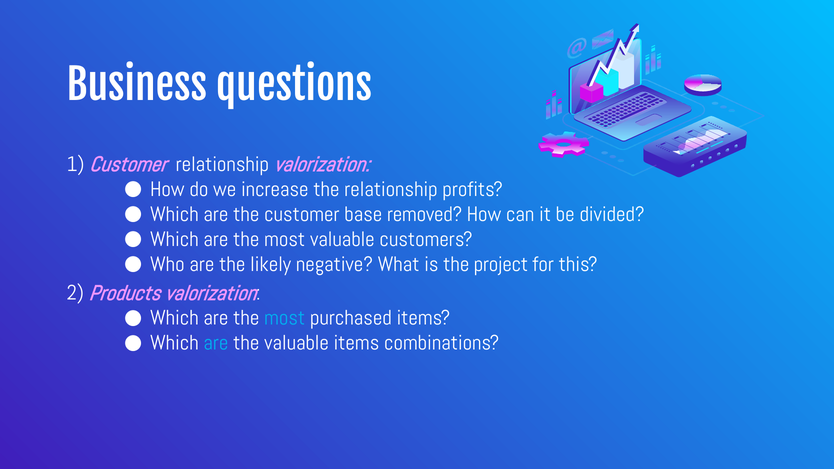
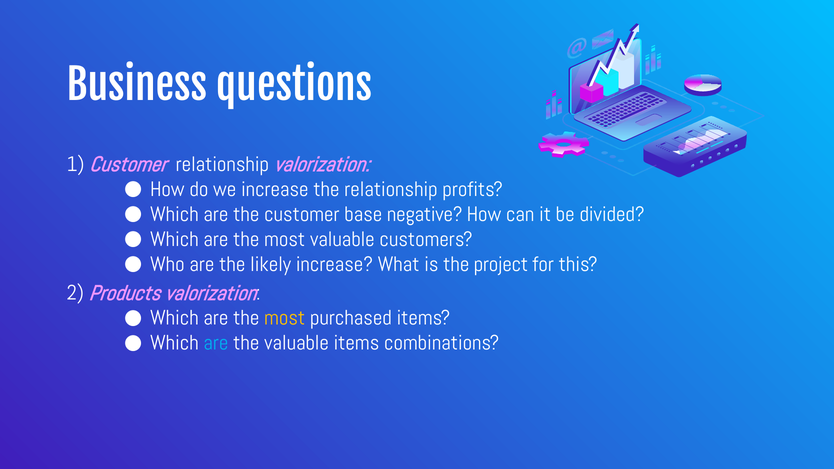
removed: removed -> negative
likely negative: negative -> increase
most at (285, 318) colour: light blue -> yellow
